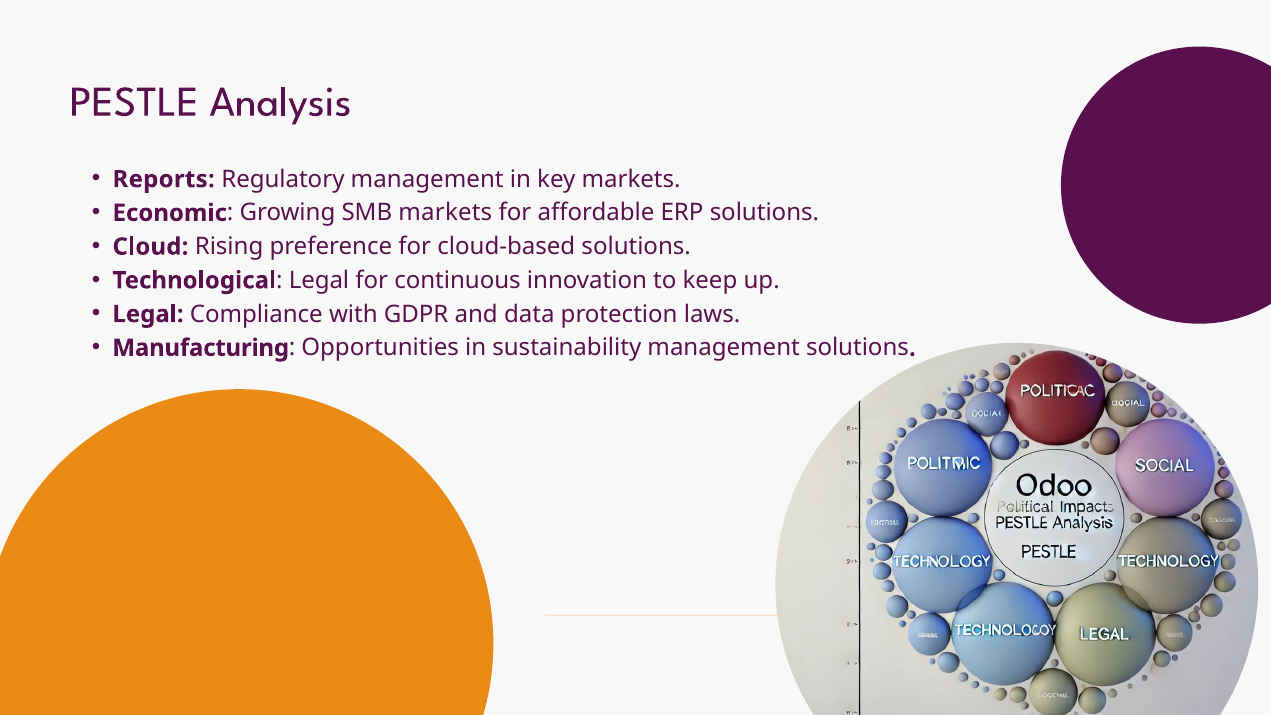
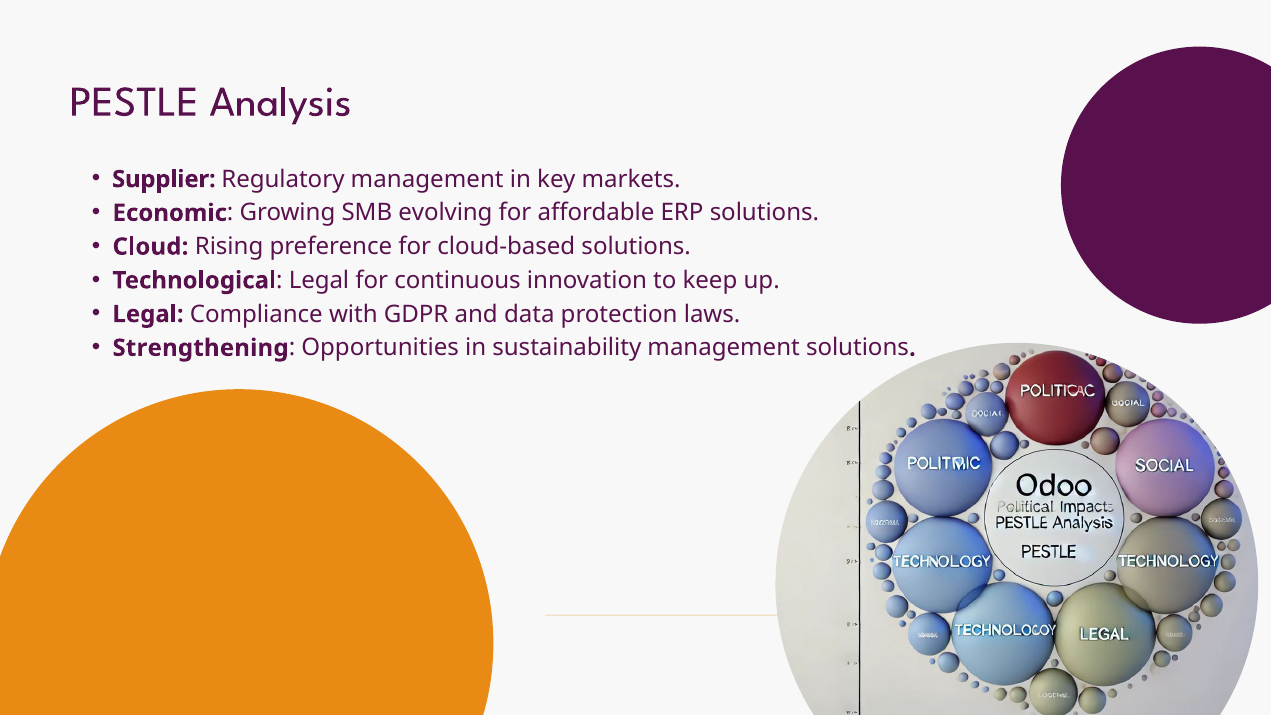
Reports: Reports -> Supplier
SMB markets: markets -> evolving
Manufacturing: Manufacturing -> Strengthening
